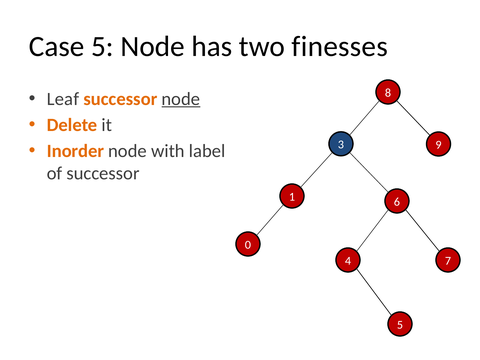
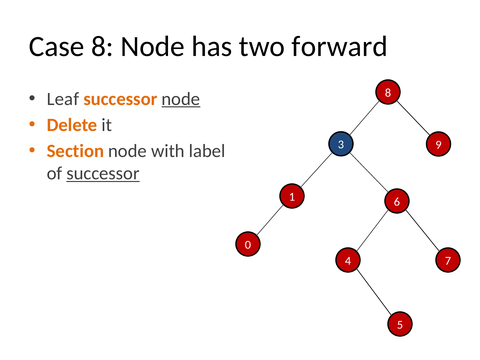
Case 5: 5 -> 8
finesses: finesses -> forward
Inorder: Inorder -> Section
successor at (103, 173) underline: none -> present
